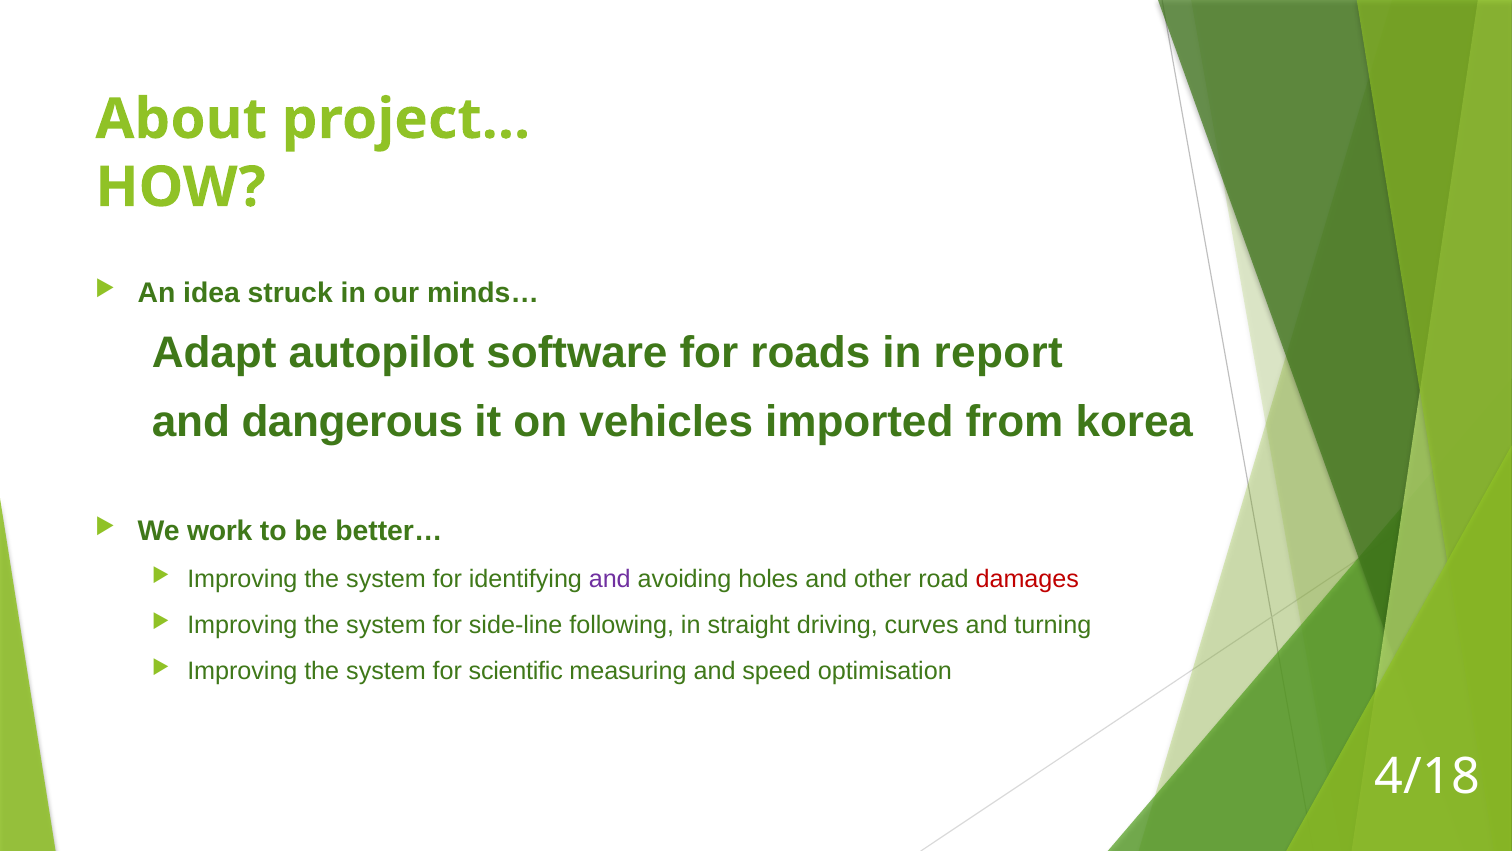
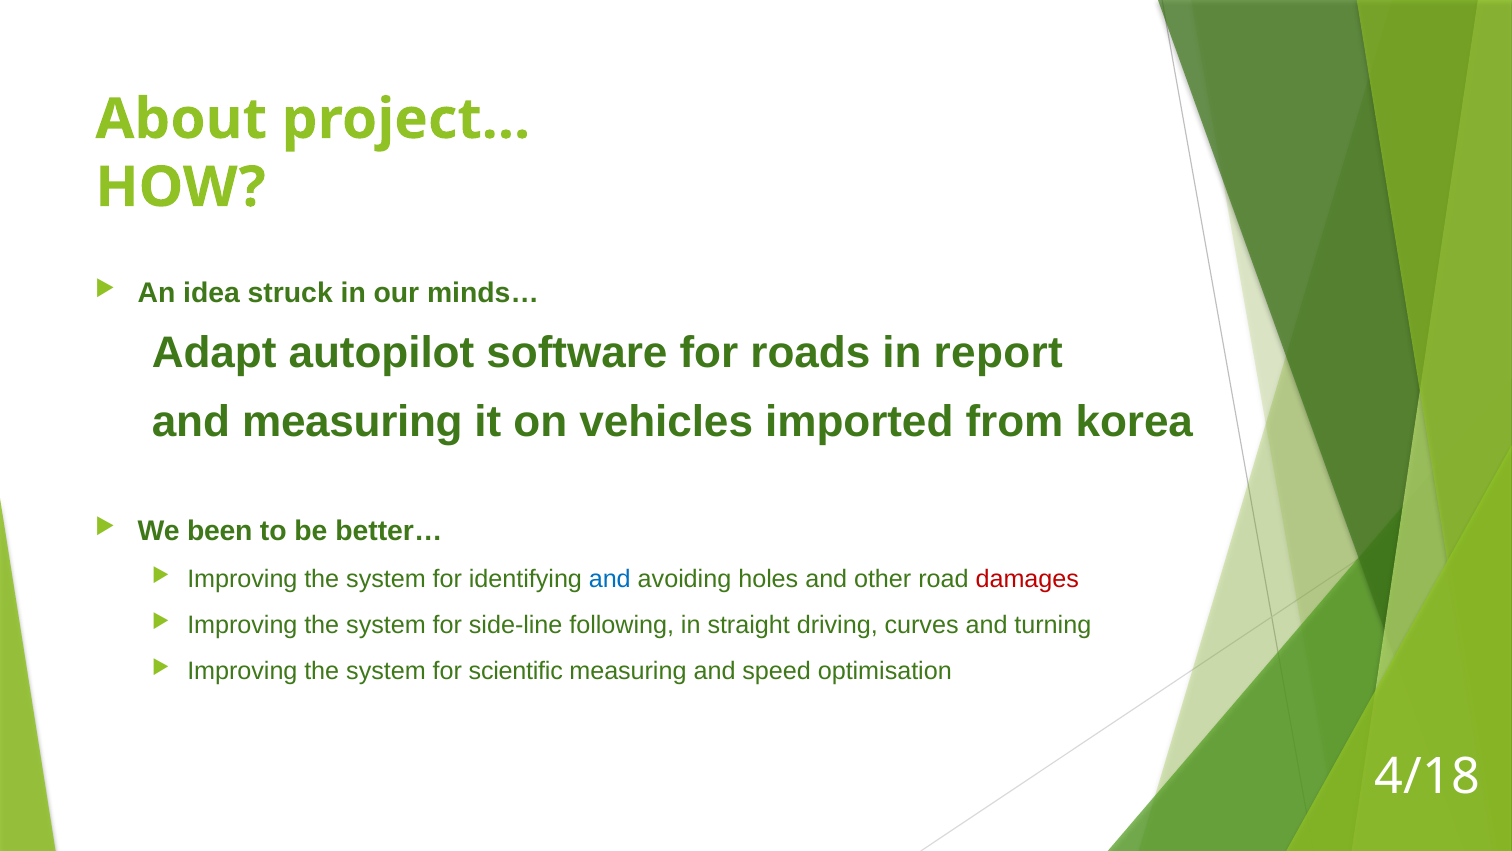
and dangerous: dangerous -> measuring
work: work -> been
and at (610, 579) colour: purple -> blue
